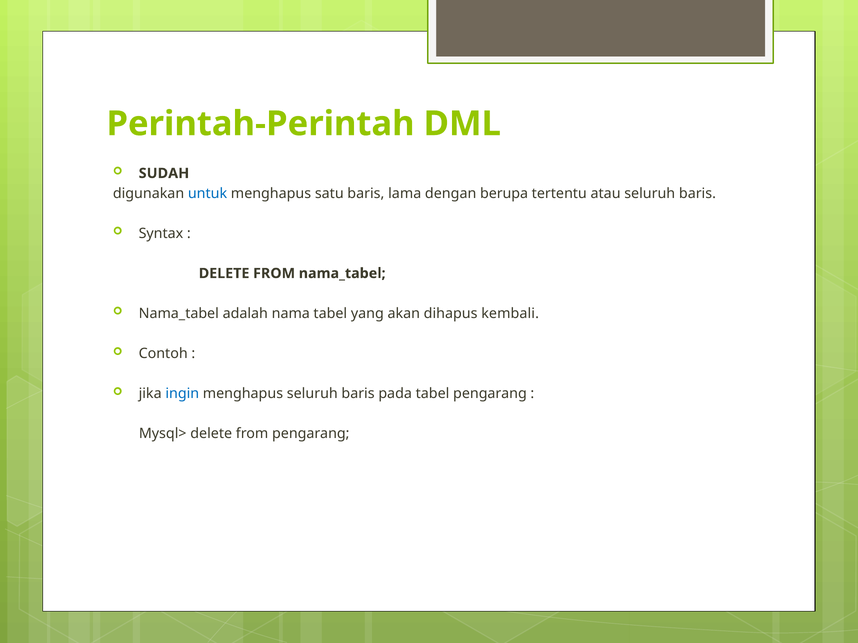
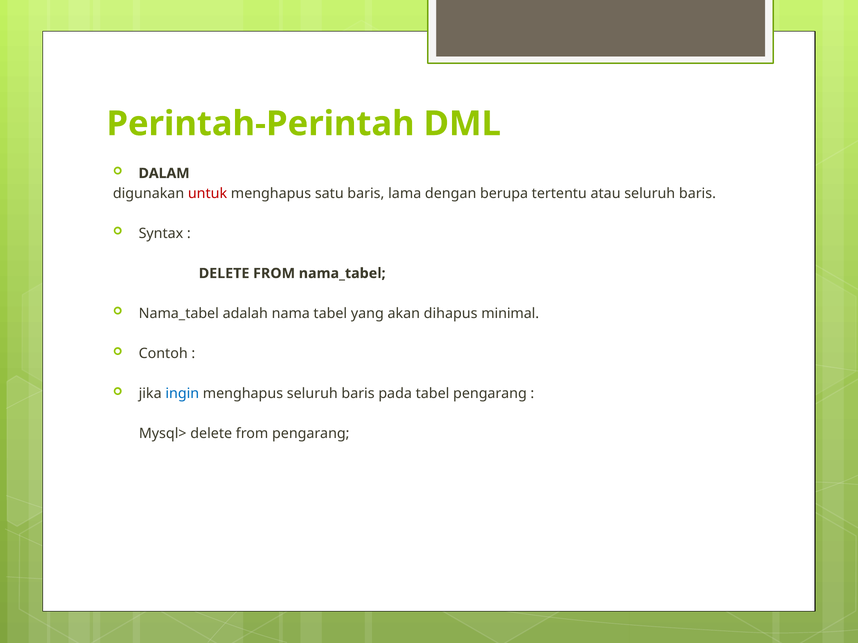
SUDAH: SUDAH -> DALAM
untuk colour: blue -> red
kembali: kembali -> minimal
